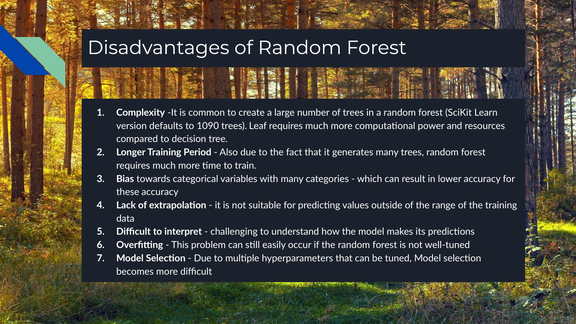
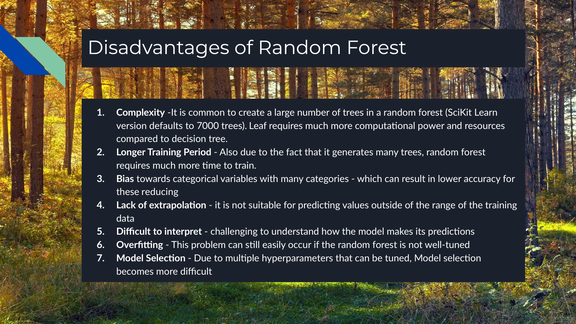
1090: 1090 -> 7000
these accuracy: accuracy -> reducing
